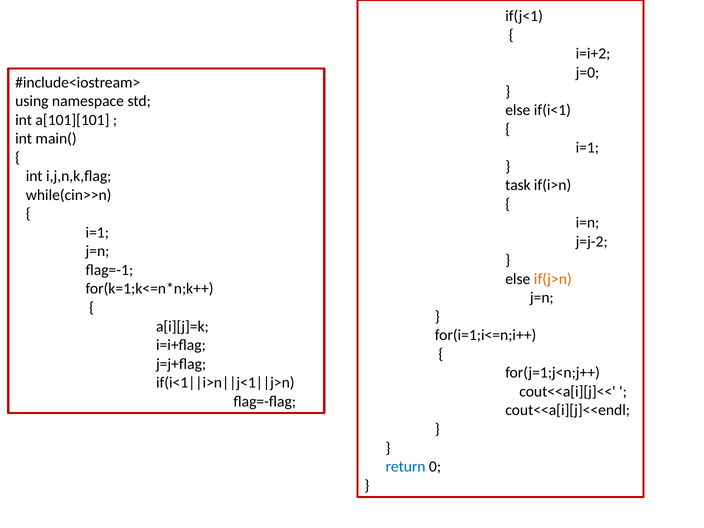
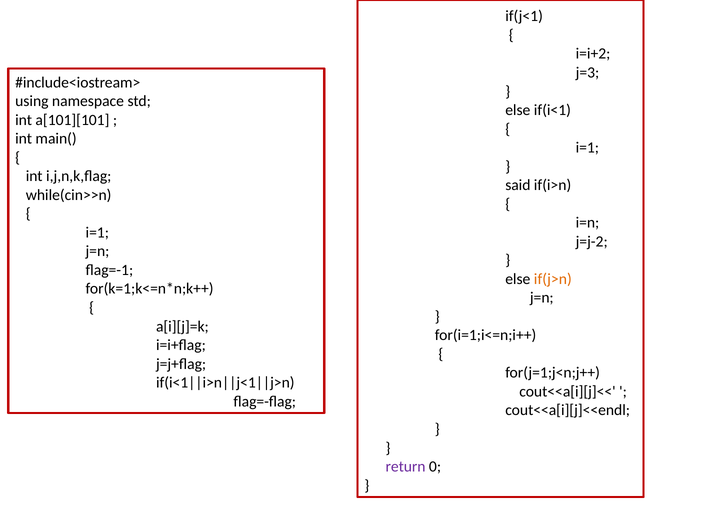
j=0: j=0 -> j=3
task: task -> said
return colour: blue -> purple
